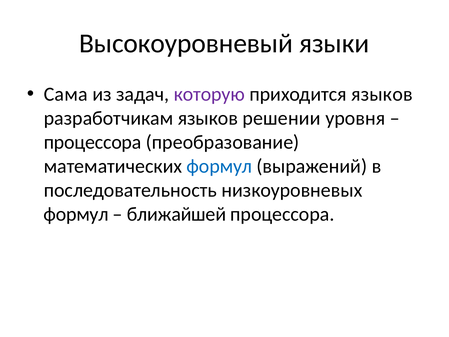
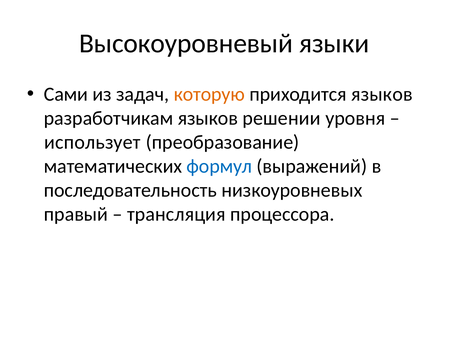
Сама: Сама -> Сами
которую colour: purple -> orange
процессора at (93, 142): процессора -> использует
формул at (76, 214): формул -> правый
ближайшей: ближайшей -> трансляция
